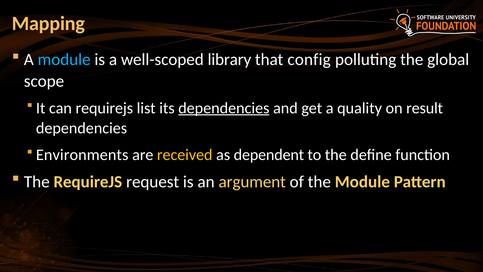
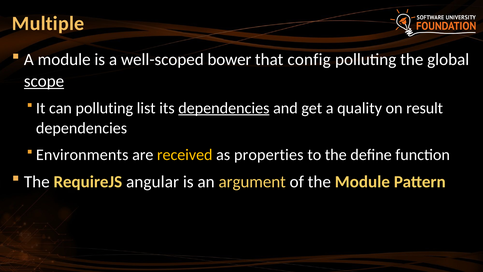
Mapping: Mapping -> Multiple
module at (64, 60) colour: light blue -> white
library: library -> bower
scope underline: none -> present
can requirejs: requirejs -> polluting
dependent: dependent -> properties
request: request -> angular
